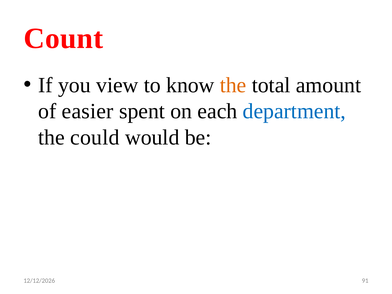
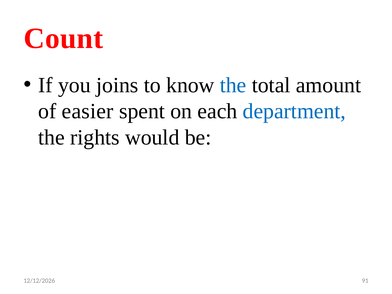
view: view -> joins
the at (233, 85) colour: orange -> blue
could: could -> rights
